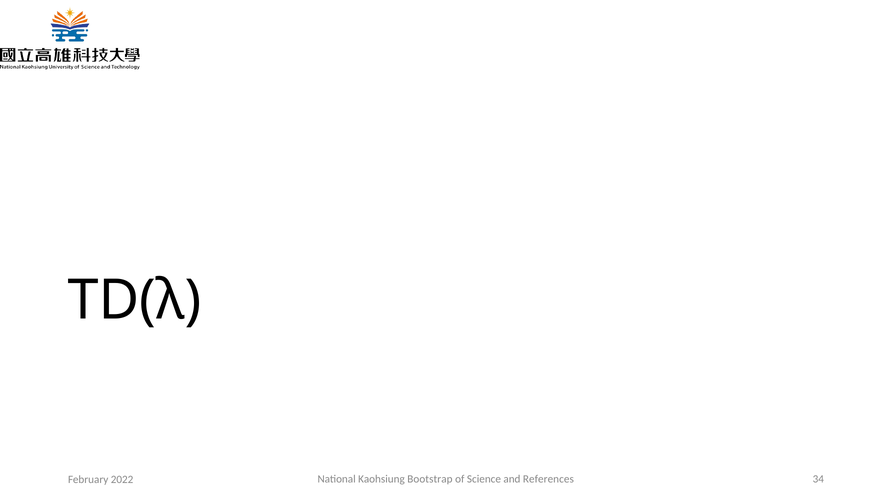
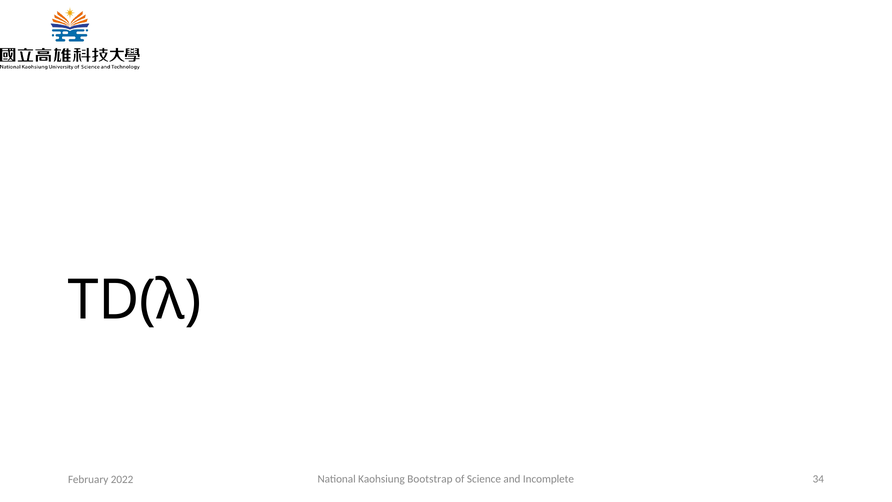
References: References -> Incomplete
